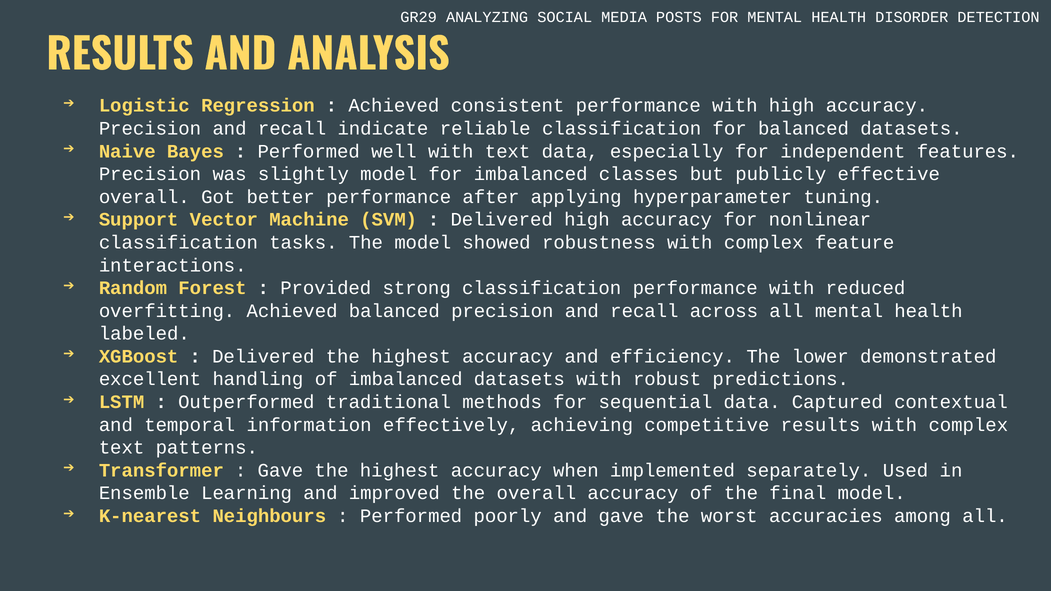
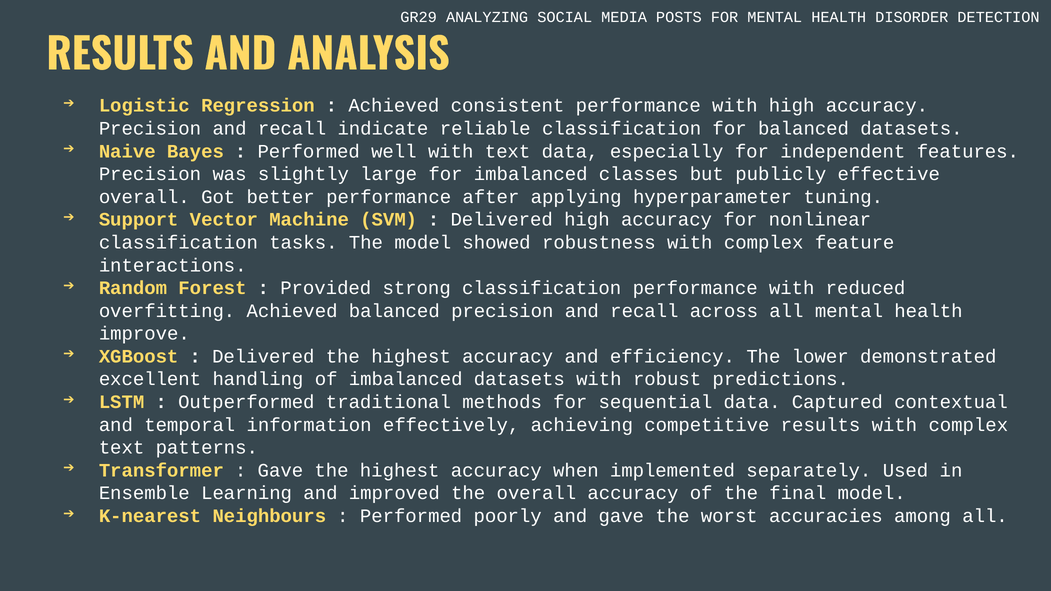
slightly model: model -> large
labeled: labeled -> improve
